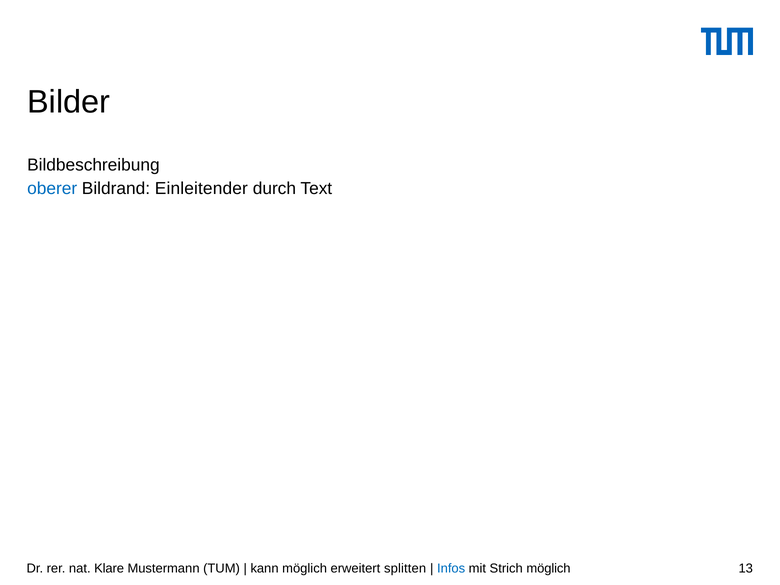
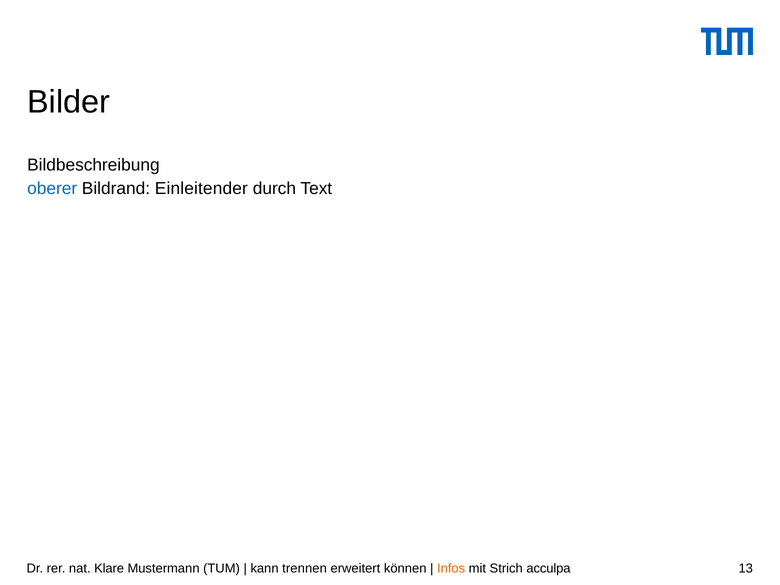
kann möglich: möglich -> trennen
splitten: splitten -> können
Infos colour: blue -> orange
Strich möglich: möglich -> acculpa
